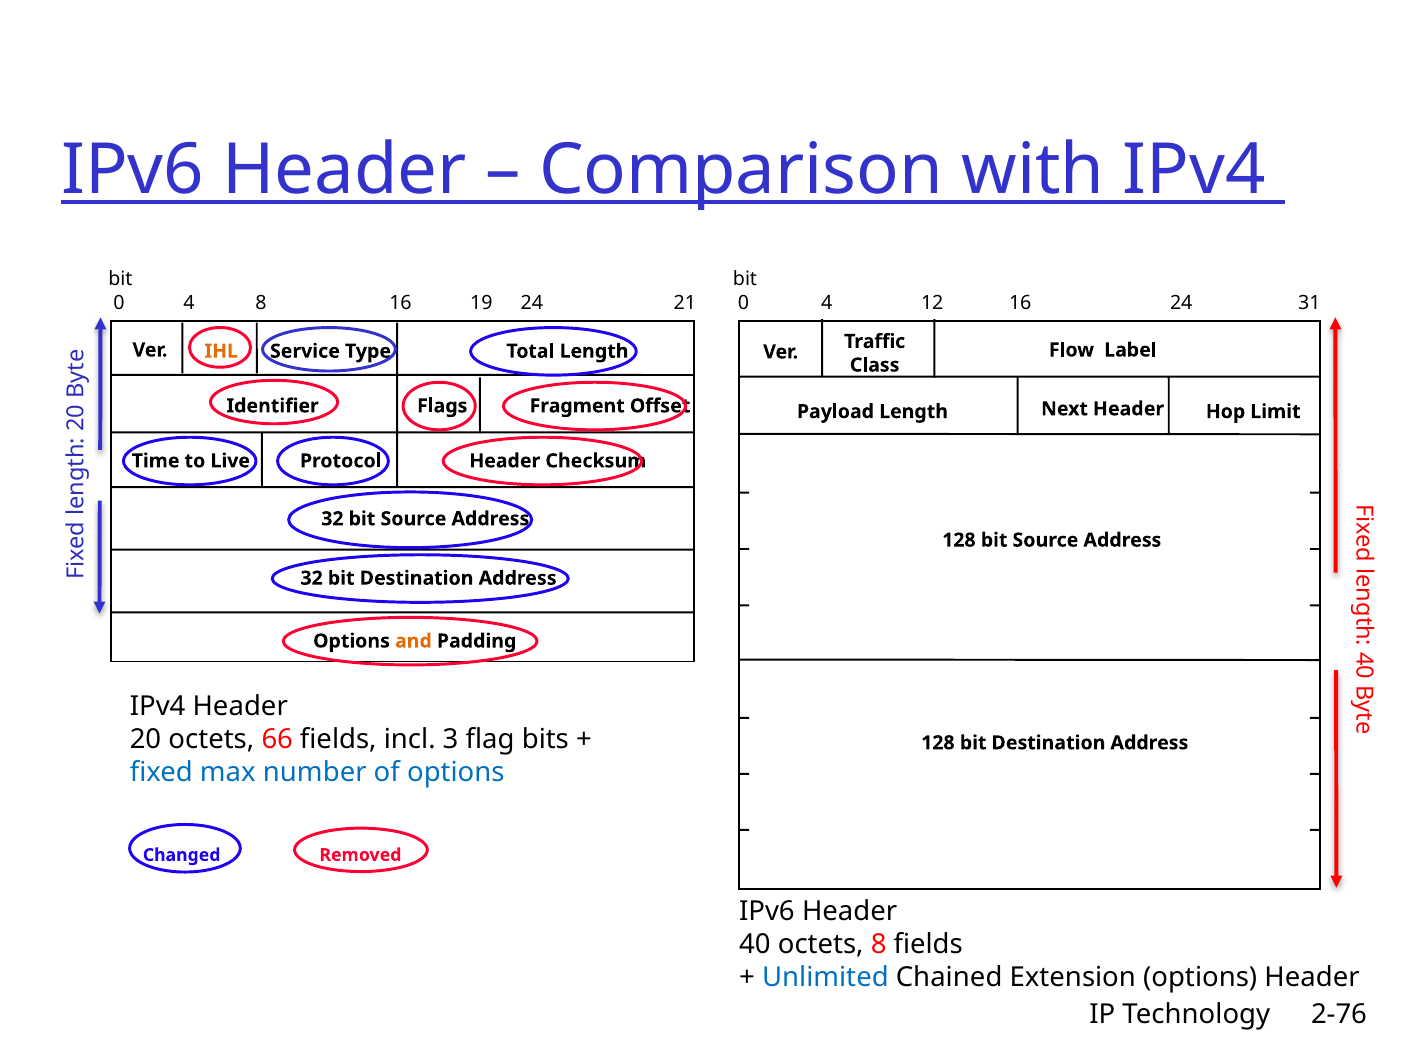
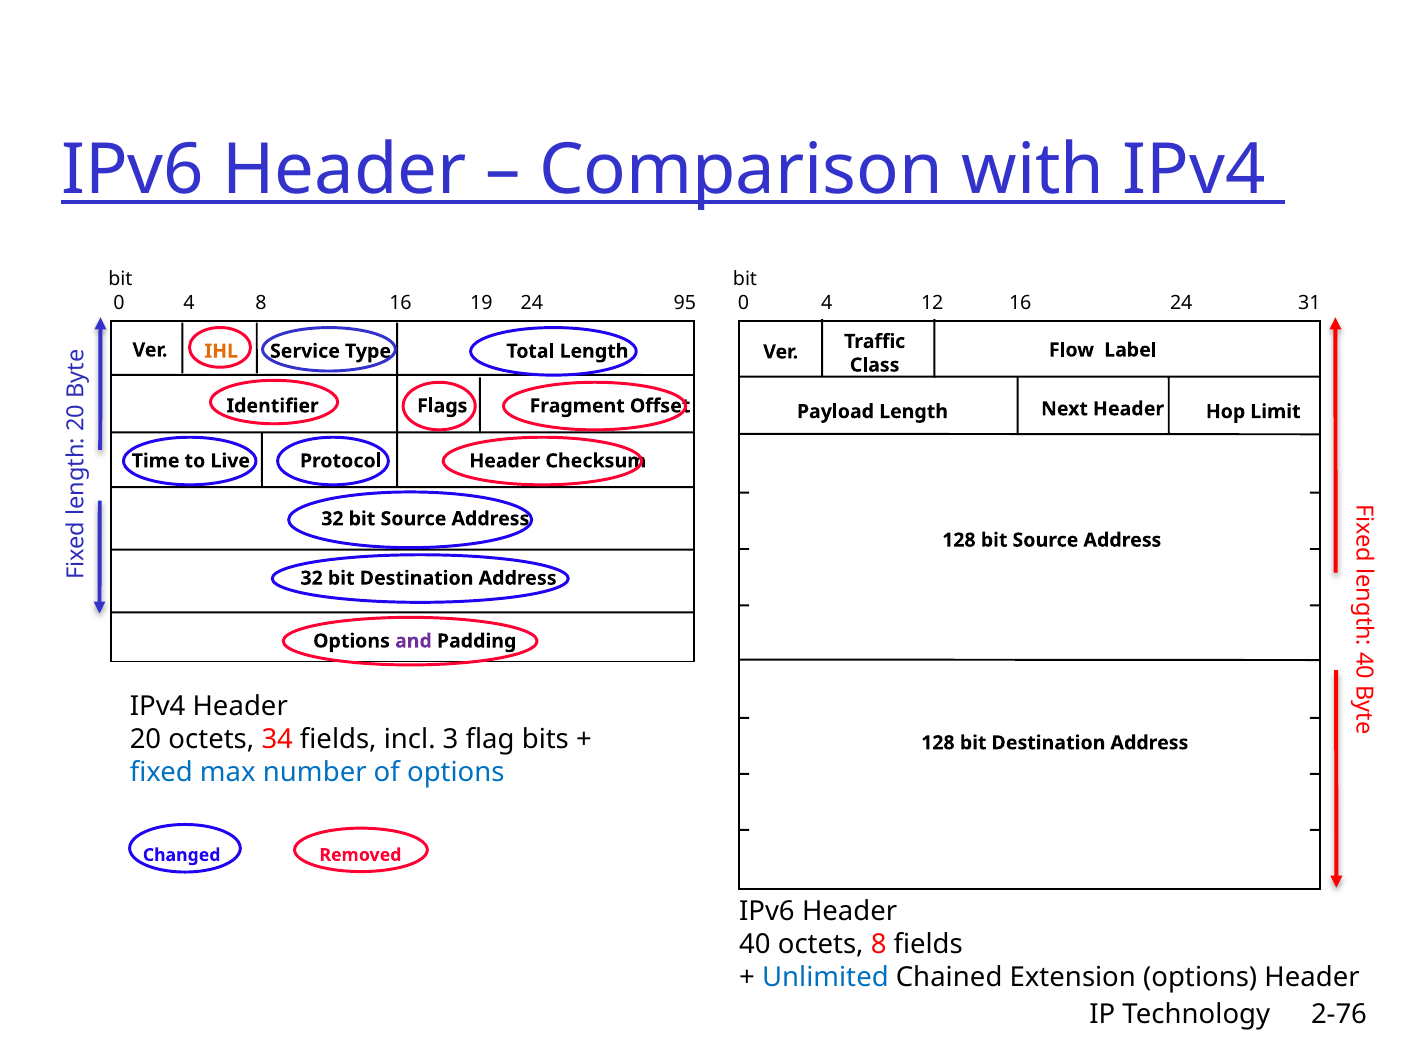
21: 21 -> 95
and colour: orange -> purple
66: 66 -> 34
